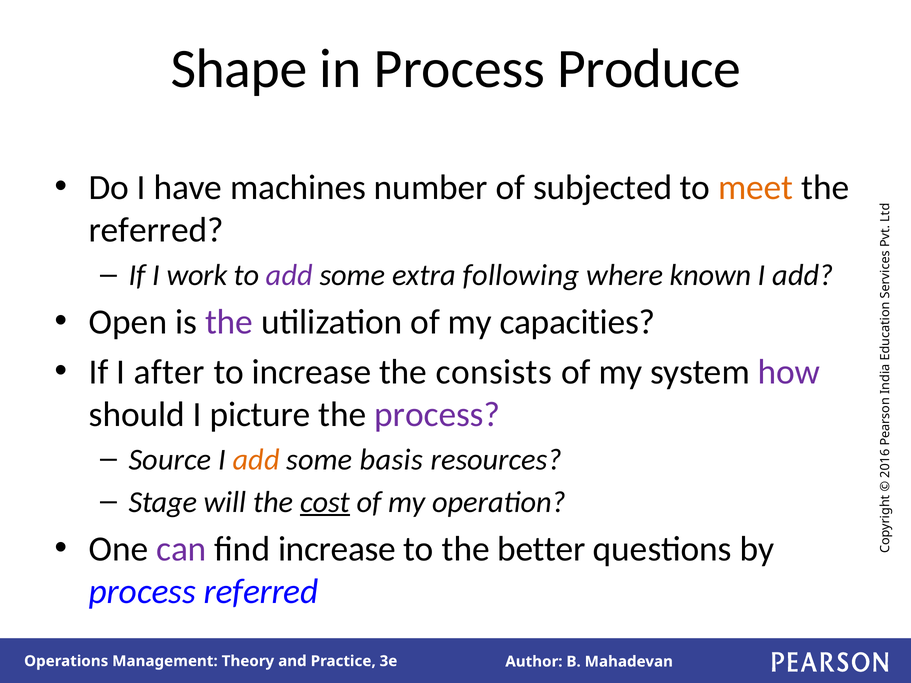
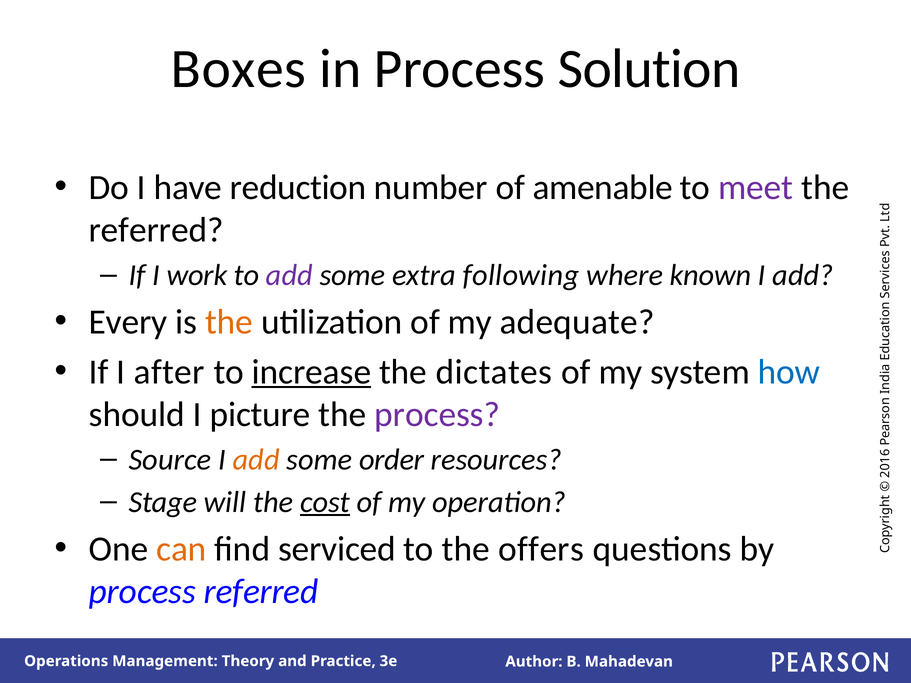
Shape: Shape -> Boxes
Produce: Produce -> Solution
machines: machines -> reduction
subjected: subjected -> amenable
meet colour: orange -> purple
Open: Open -> Every
the at (229, 322) colour: purple -> orange
capacities: capacities -> adequate
increase at (311, 372) underline: none -> present
consists: consists -> dictates
how colour: purple -> blue
basis: basis -> order
can colour: purple -> orange
find increase: increase -> serviced
better: better -> offers
